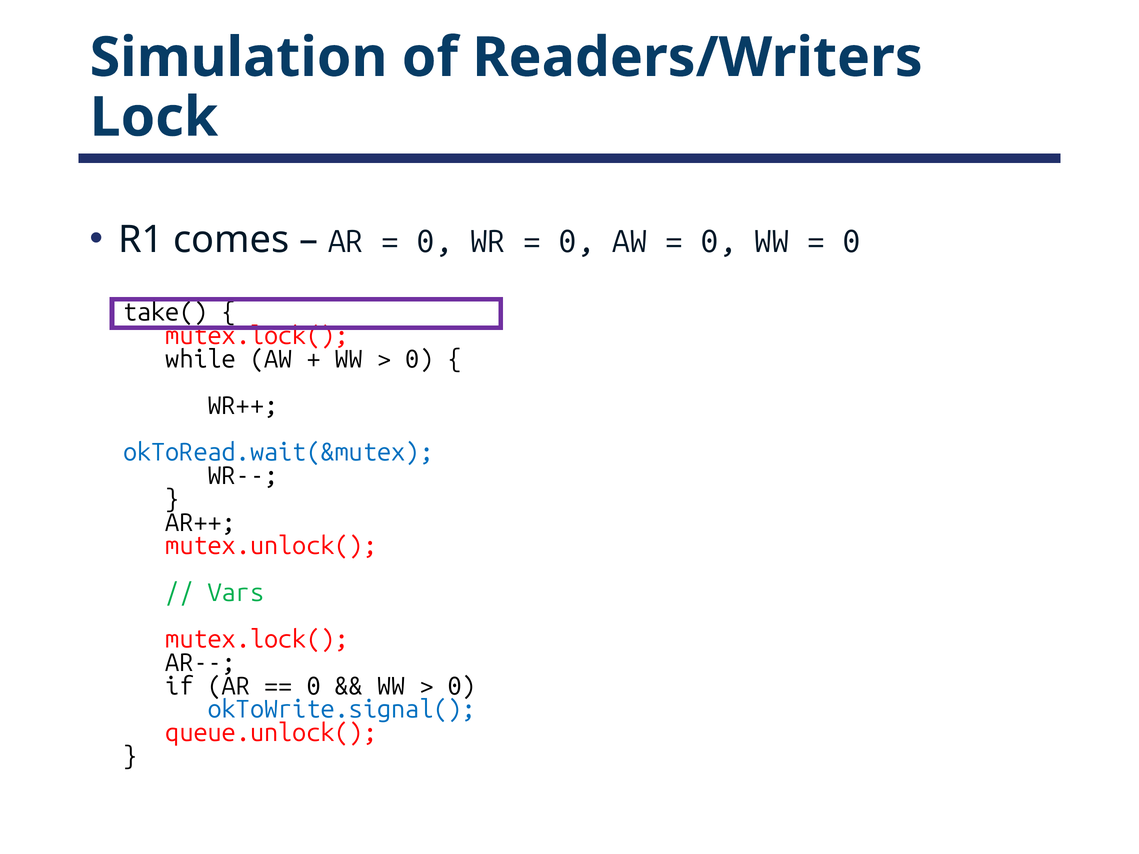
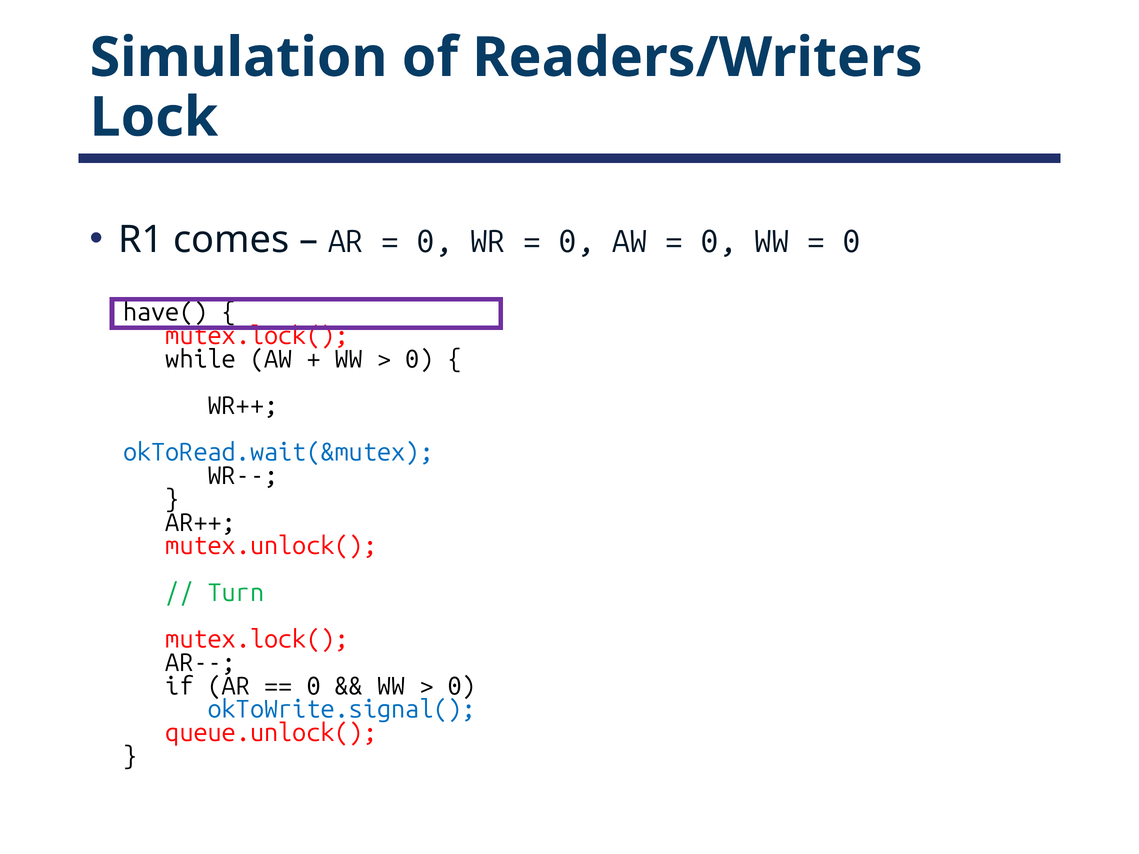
take(: take( -> have(
Vars: Vars -> Turn
